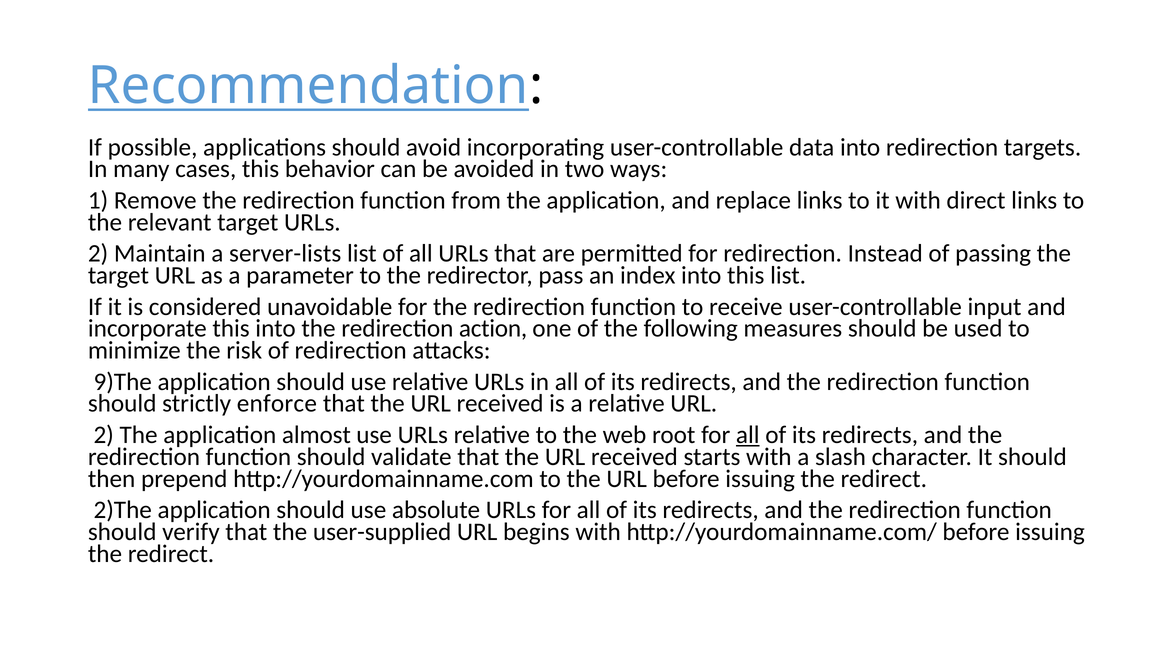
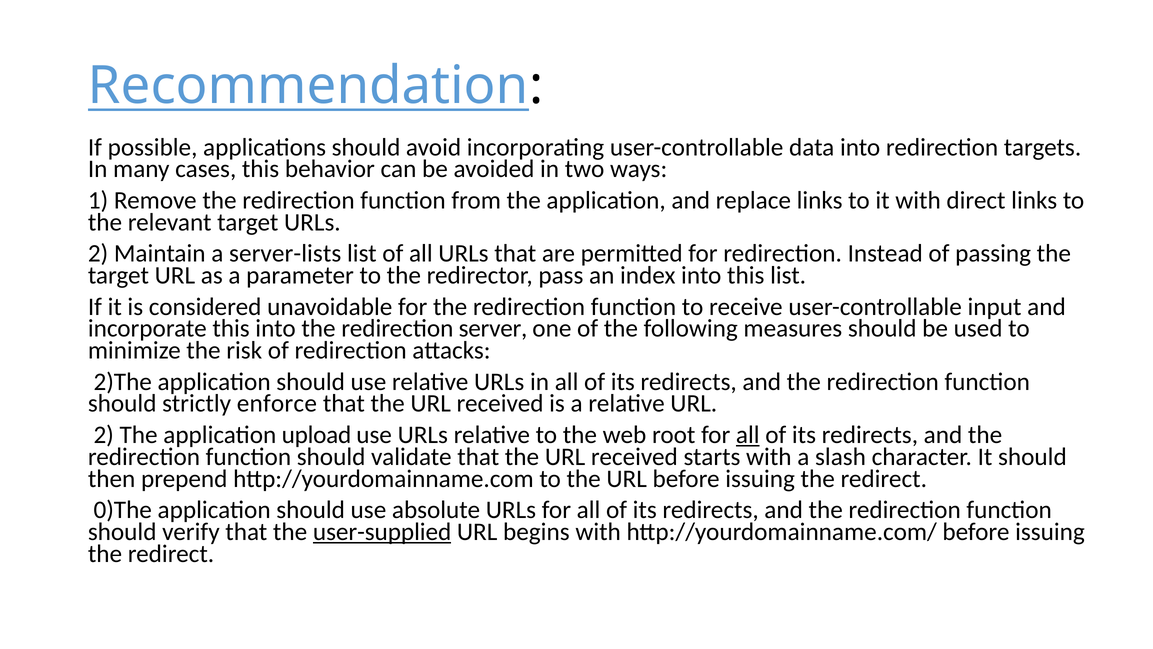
action: action -> server
9)The: 9)The -> 2)The
almost: almost -> upload
2)The: 2)The -> 0)The
user-supplied underline: none -> present
